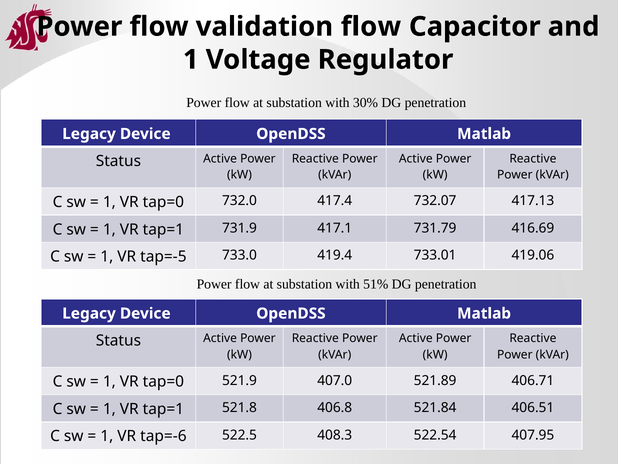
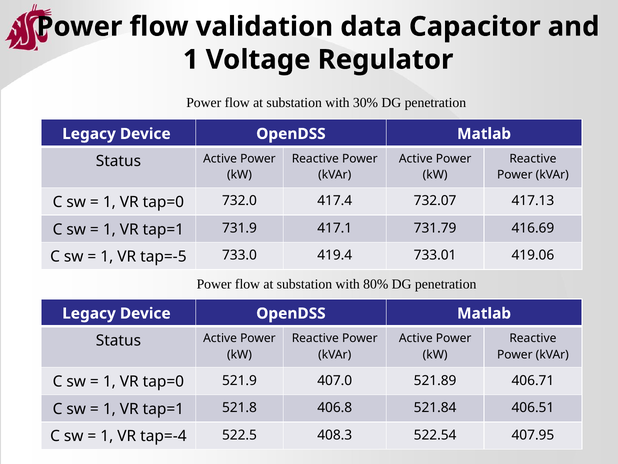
validation flow: flow -> data
51%: 51% -> 80%
tap=-6: tap=-6 -> tap=-4
